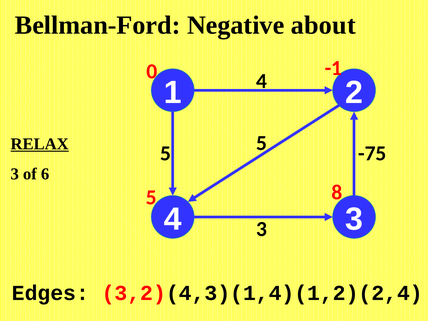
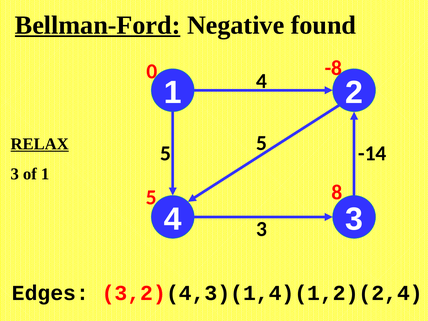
Bellman-Ford underline: none -> present
about: about -> found
-1: -1 -> -8
-75: -75 -> -14
of 6: 6 -> 1
